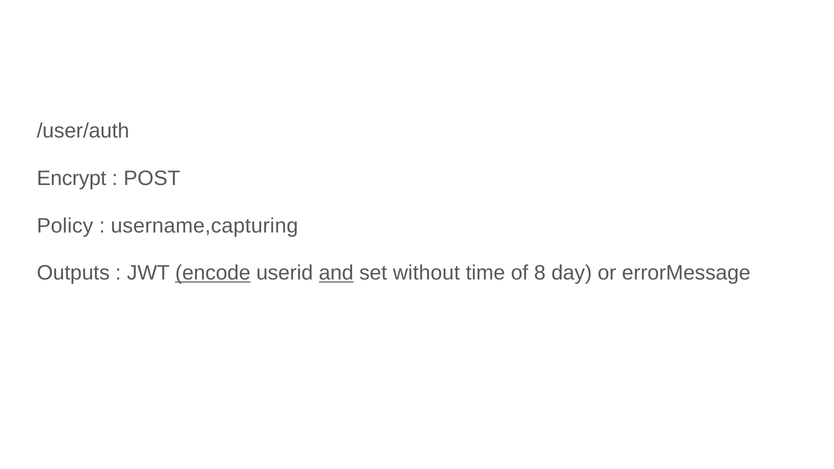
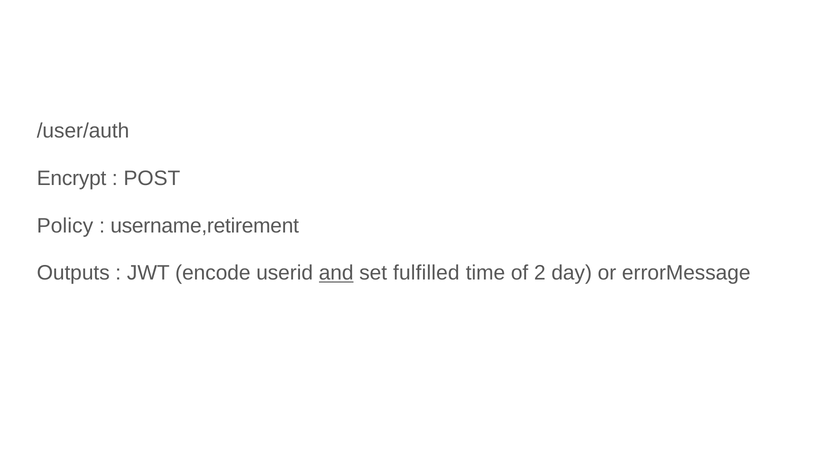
username,capturing: username,capturing -> username,retirement
encode underline: present -> none
without: without -> fulfilled
8: 8 -> 2
